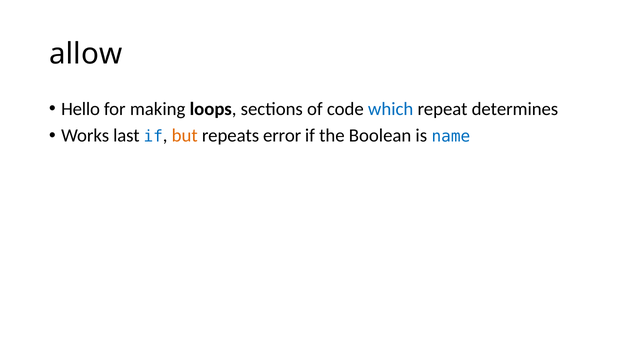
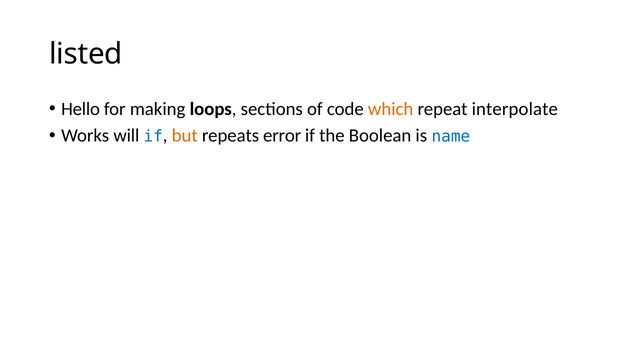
allow: allow -> listed
which colour: blue -> orange
determines: determines -> interpolate
last: last -> will
